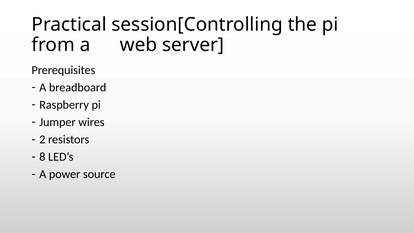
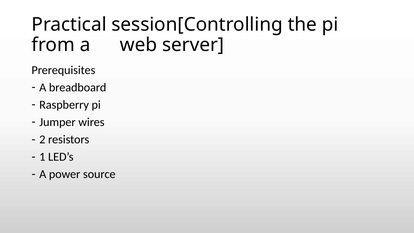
8: 8 -> 1
